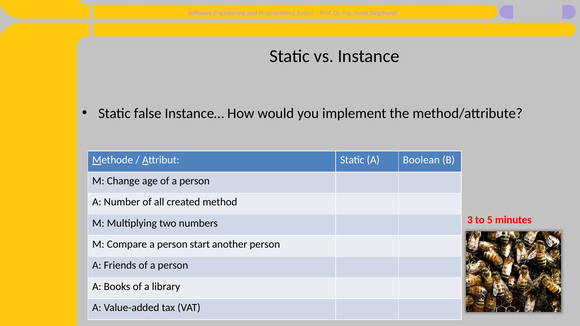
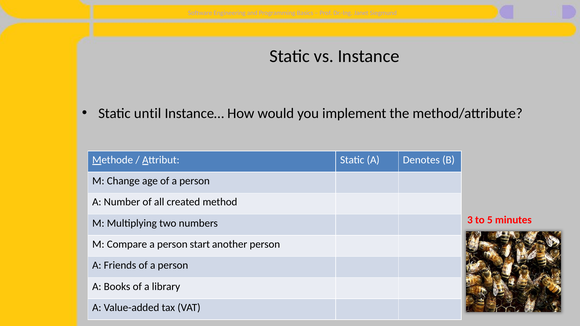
false: false -> until
Boolean: Boolean -> Denotes
